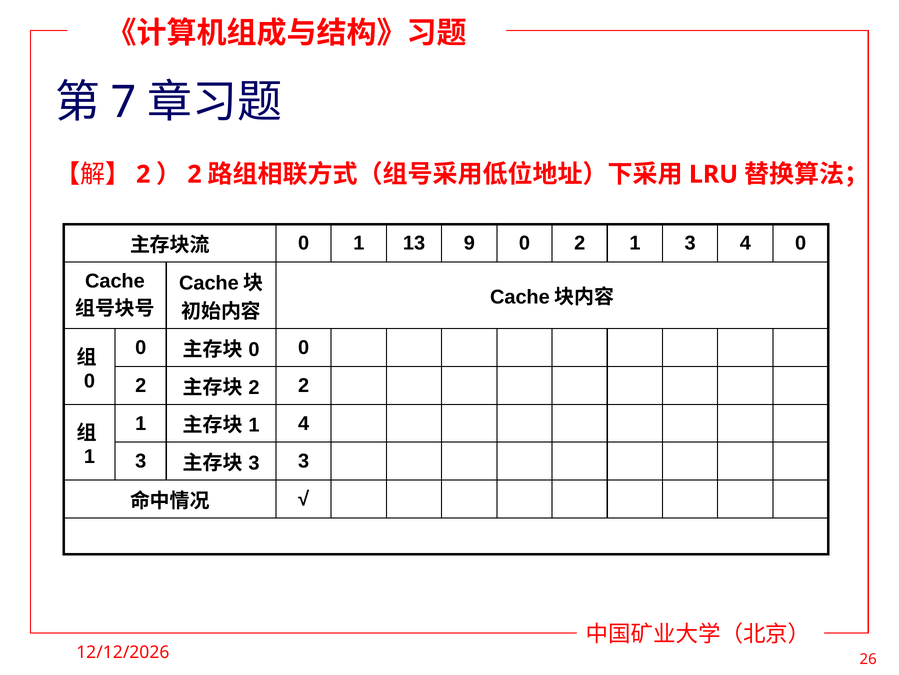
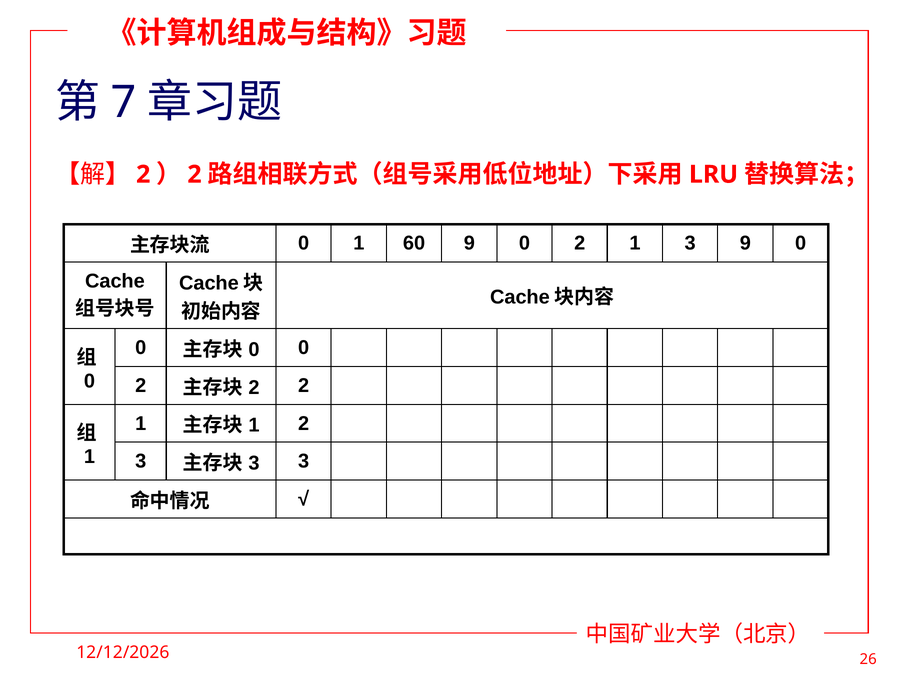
13: 13 -> 60
3 4: 4 -> 9
1 4: 4 -> 2
